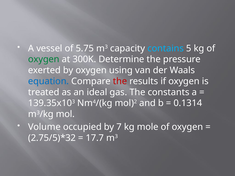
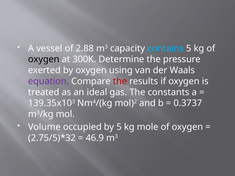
5.75: 5.75 -> 2.88
oxygen at (44, 59) colour: green -> black
equation colour: blue -> purple
0.1314: 0.1314 -> 0.3737
by 7: 7 -> 5
17.7: 17.7 -> 46.9
